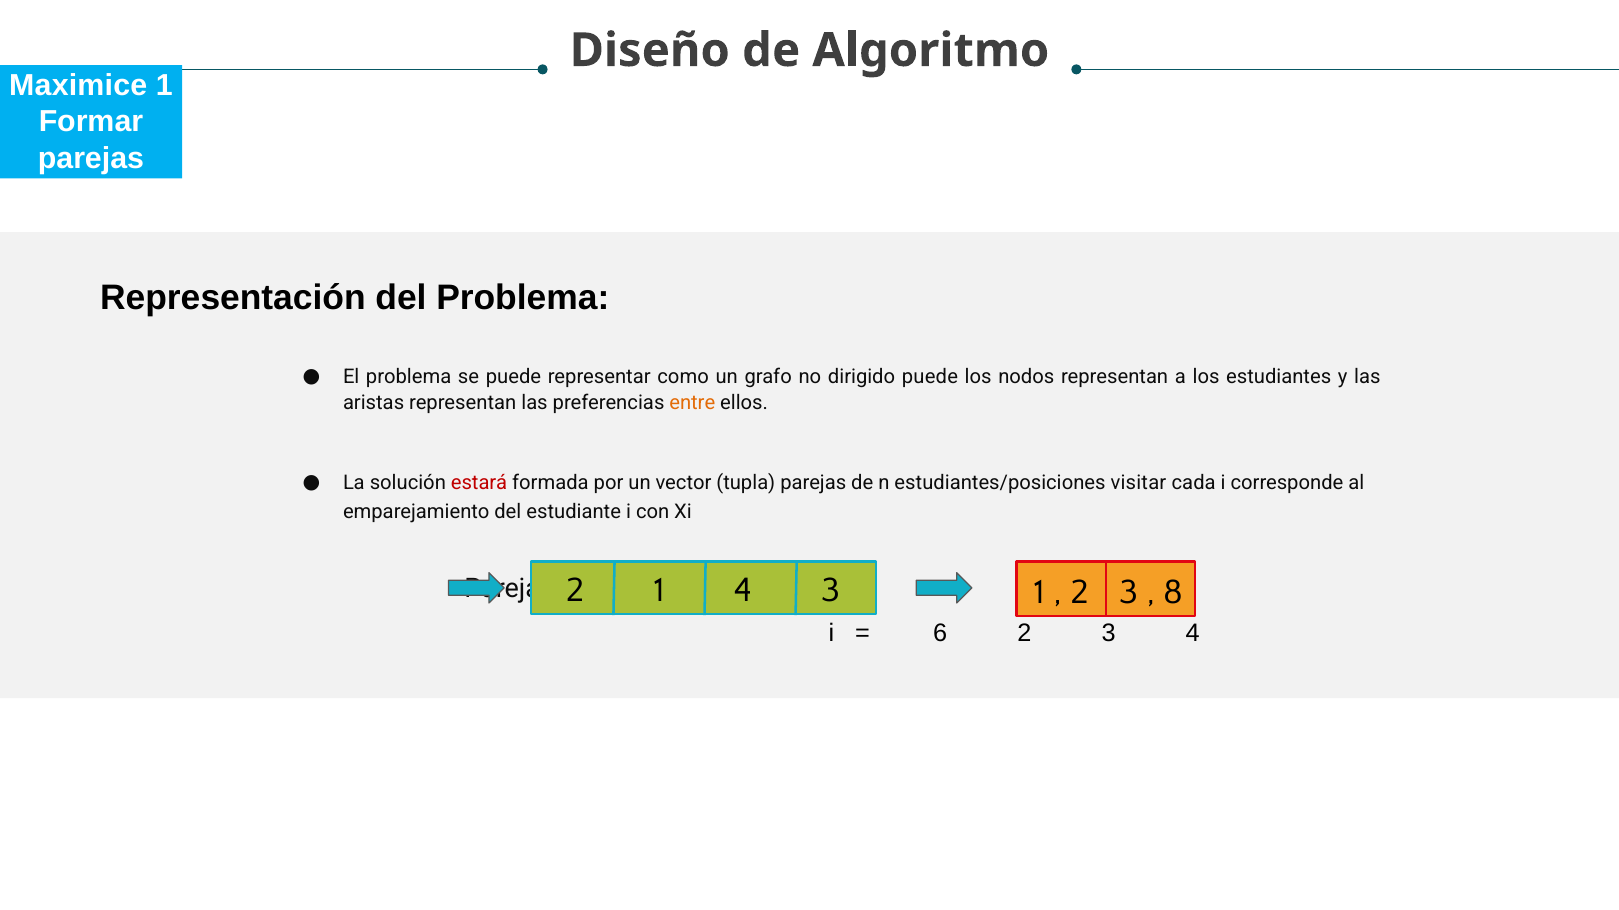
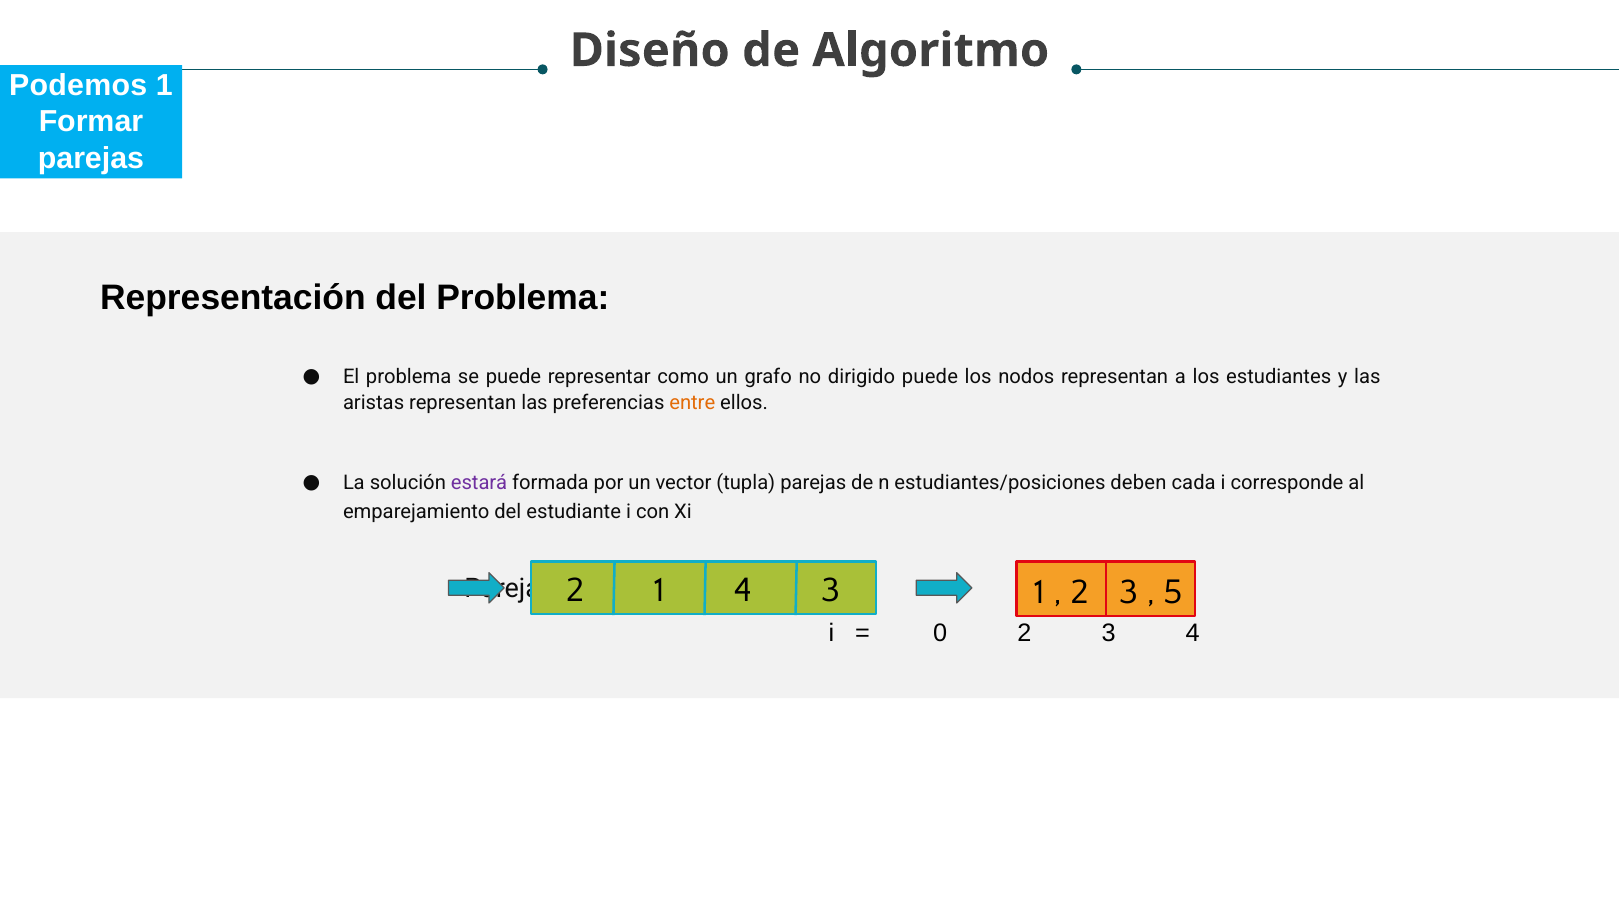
Maximice: Maximice -> Podemos
estará colour: red -> purple
visitar: visitar -> deben
8: 8 -> 5
6: 6 -> 0
